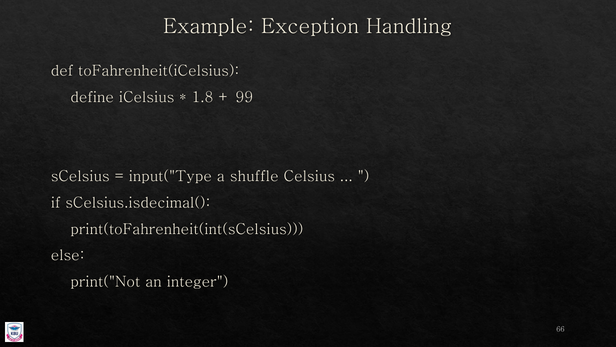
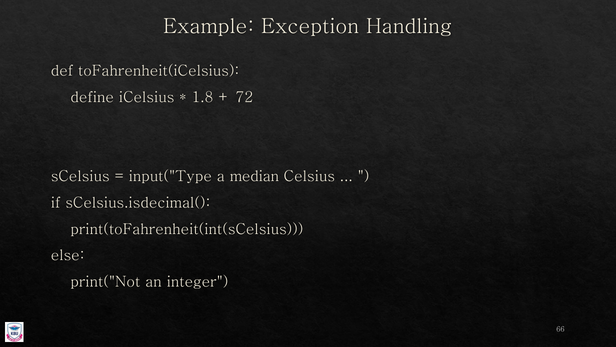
99: 99 -> 72
shuffle: shuffle -> median
